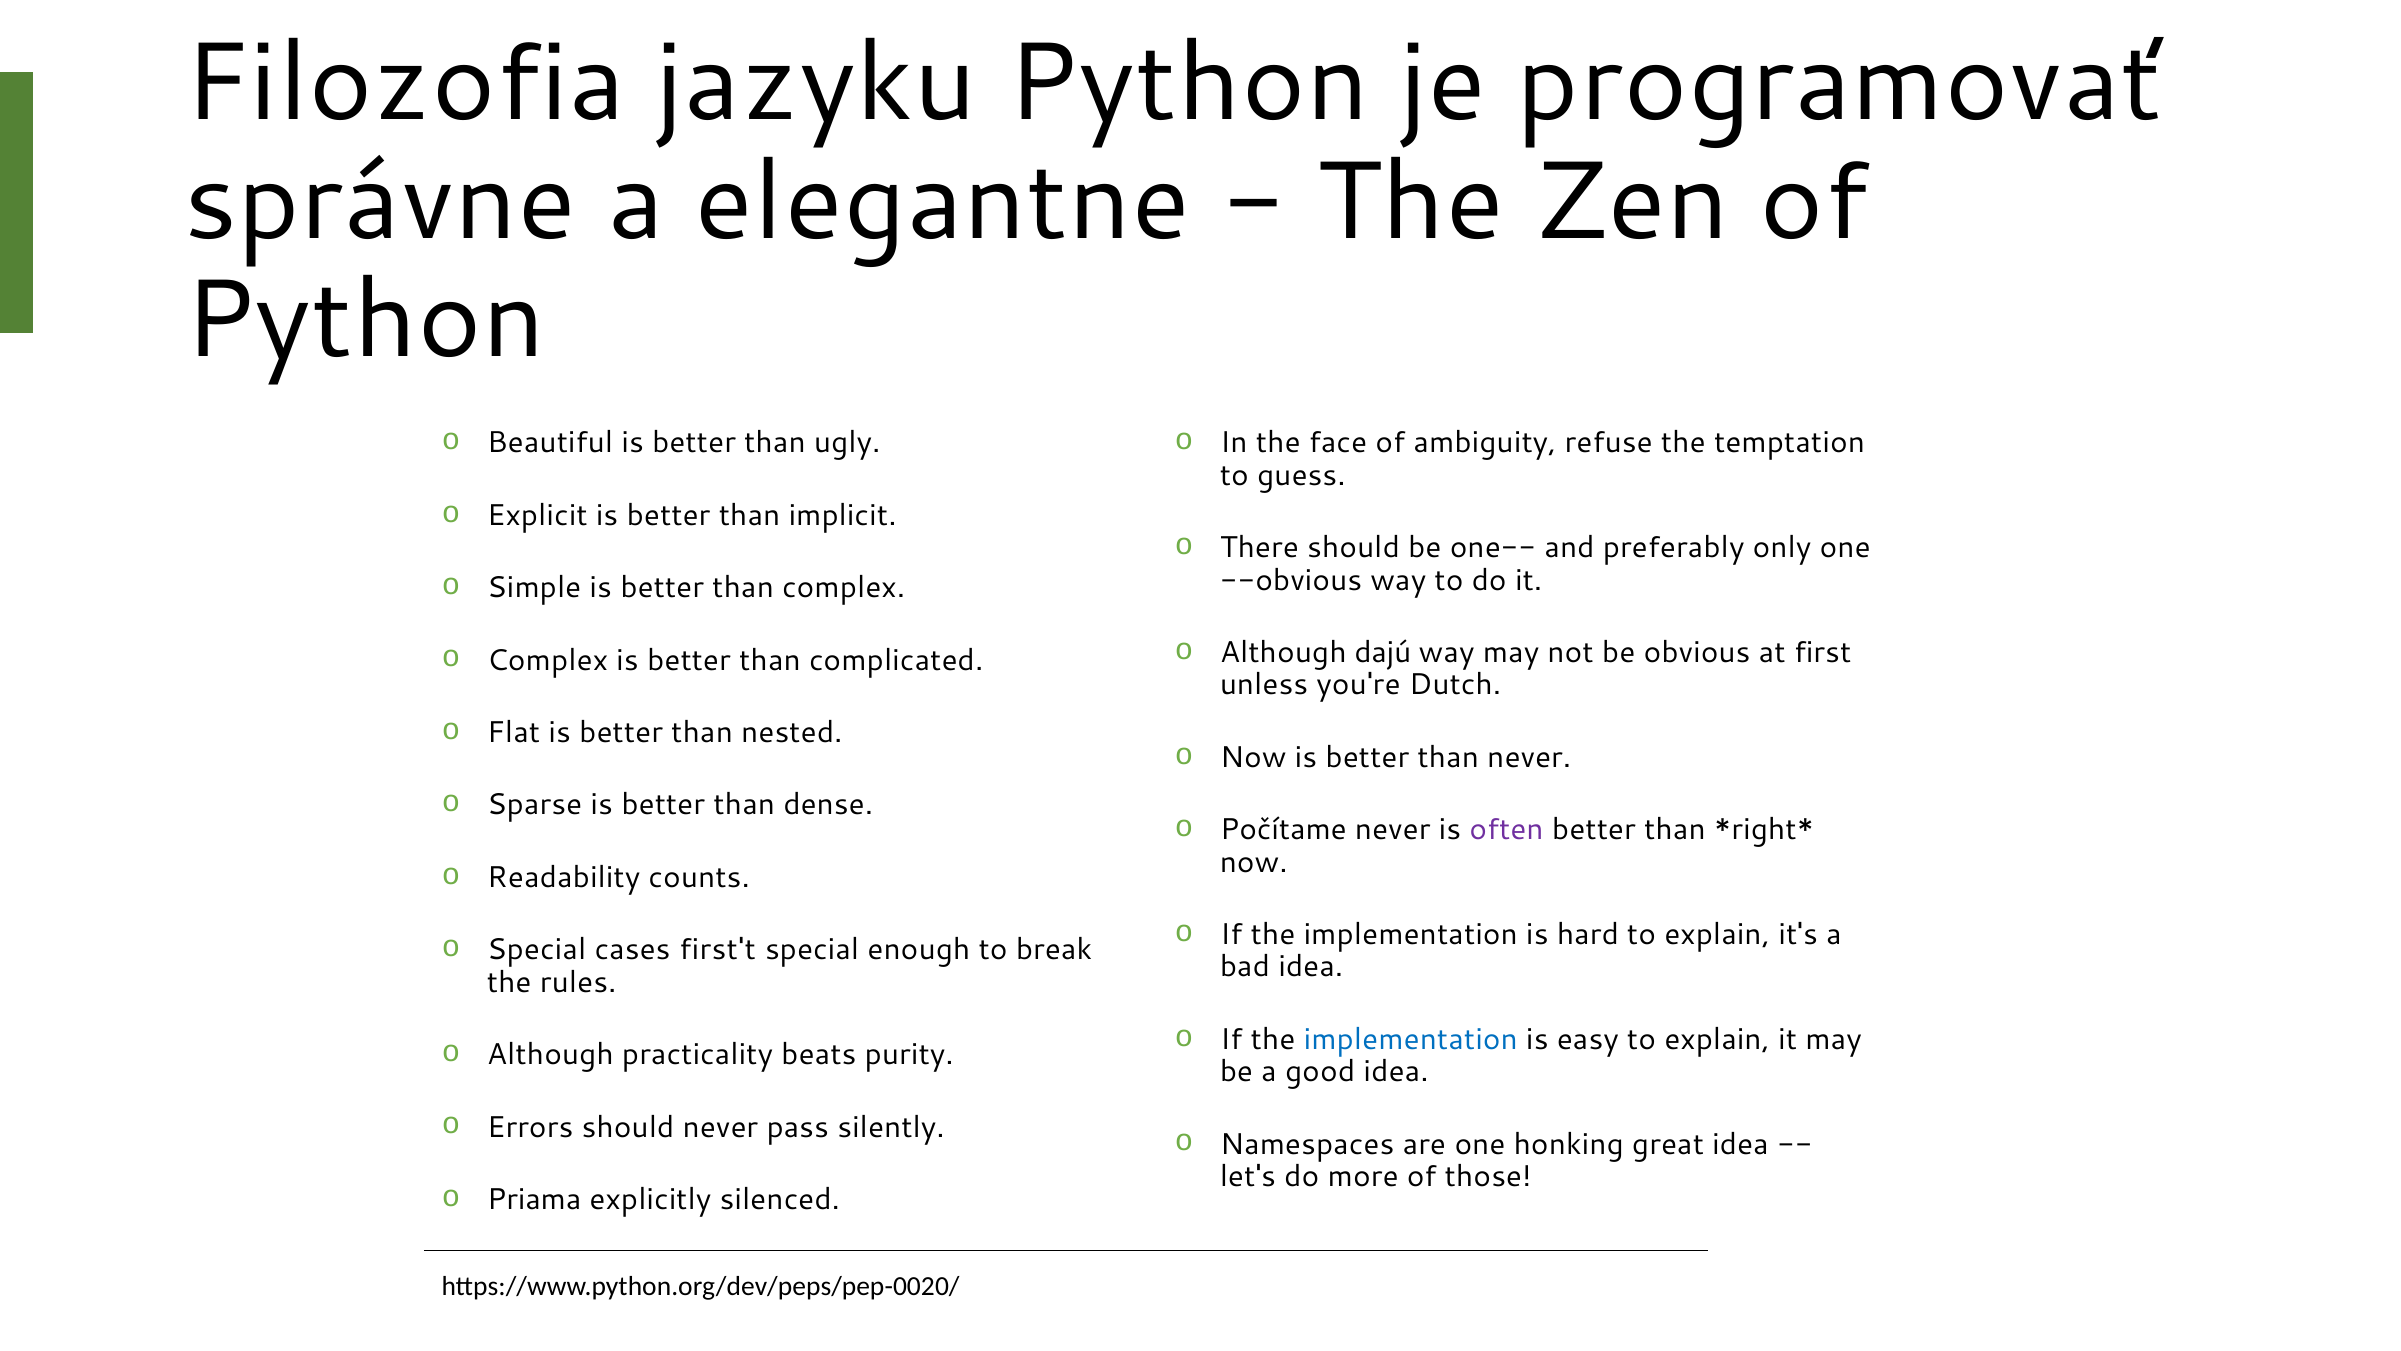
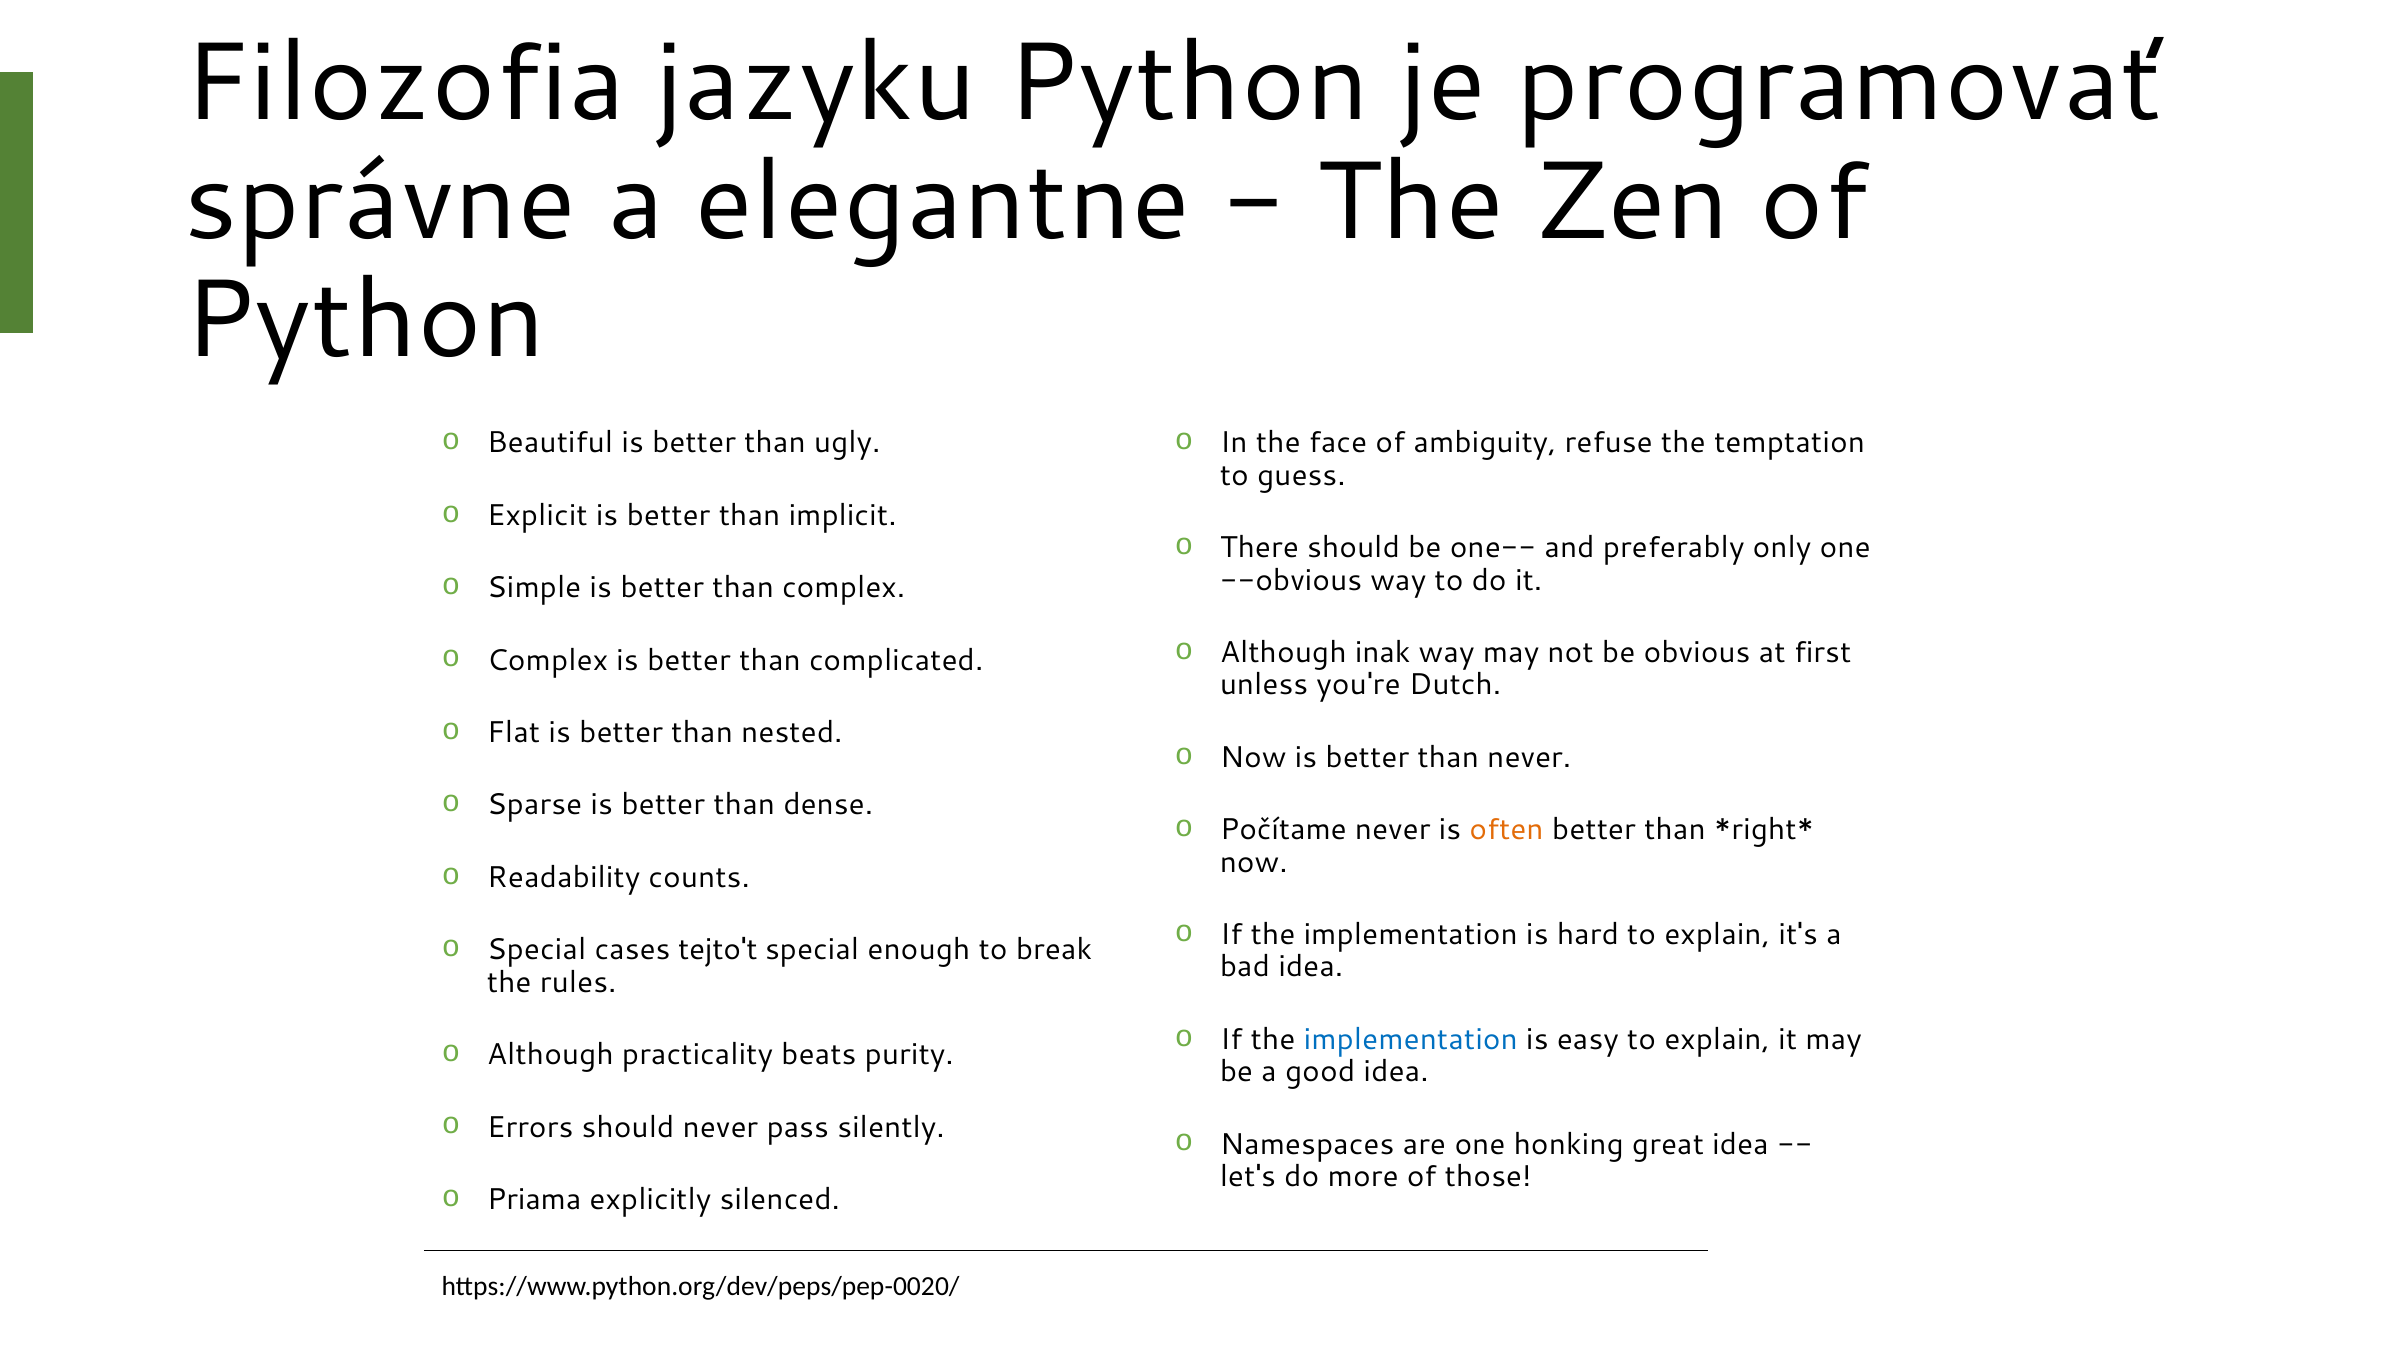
dajú: dajú -> inak
often colour: purple -> orange
first't: first't -> tejto't
